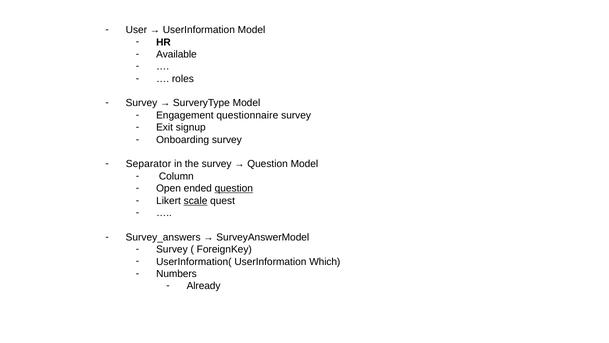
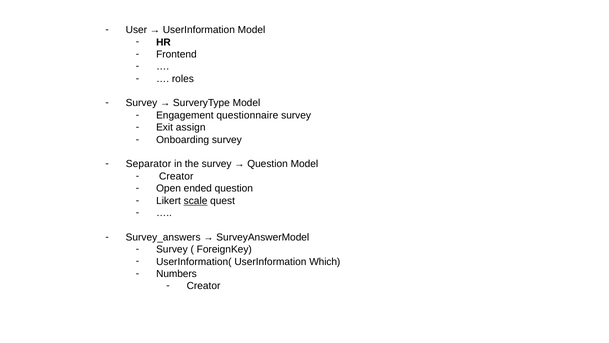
Available: Available -> Frontend
signup: signup -> assign
Column at (176, 176): Column -> Creator
question at (234, 188) underline: present -> none
Already at (204, 286): Already -> Creator
